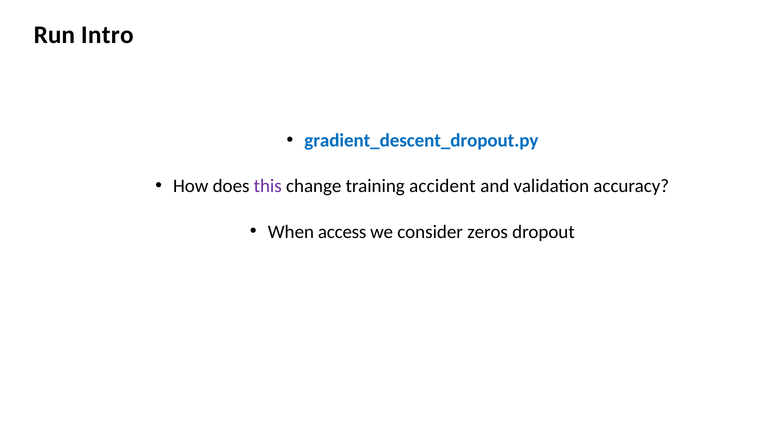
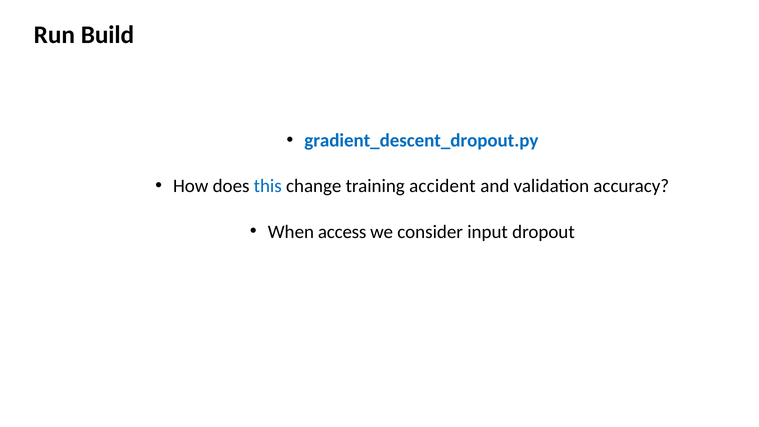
Intro: Intro -> Build
this colour: purple -> blue
zeros: zeros -> input
